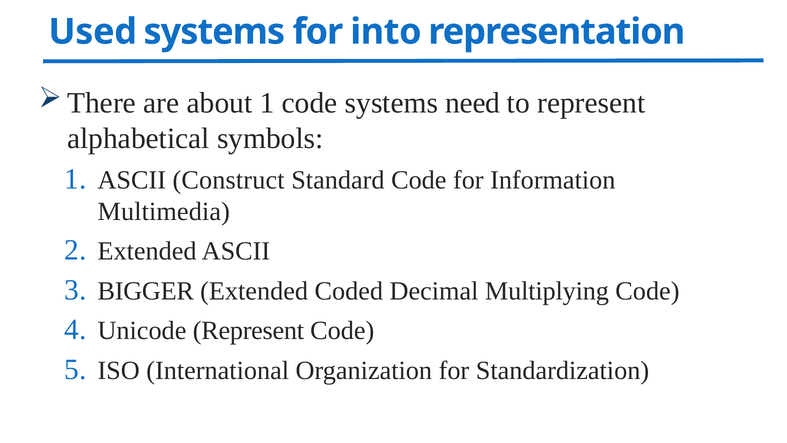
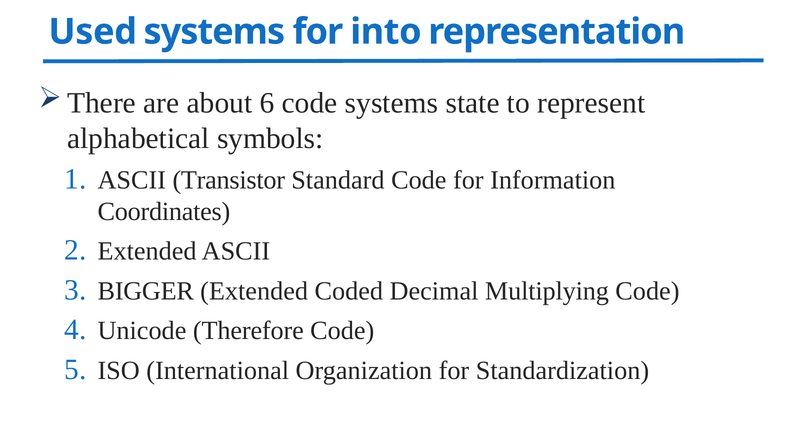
about 1: 1 -> 6
need: need -> state
Construct: Construct -> Transistor
Multimedia: Multimedia -> Coordinates
Unicode Represent: Represent -> Therefore
